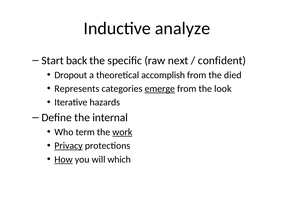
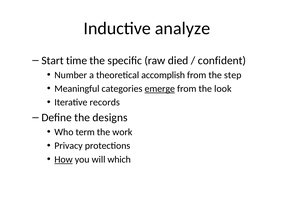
back: back -> time
next: next -> died
Dropout: Dropout -> Number
died: died -> step
Represents: Represents -> Meaningful
hazards: hazards -> records
internal: internal -> designs
work underline: present -> none
Privacy underline: present -> none
